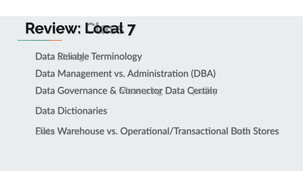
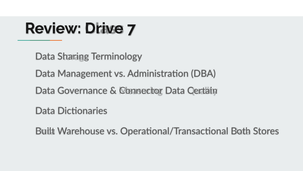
Local: Local -> Drive
Reliable: Reliable -> Sharing
Files: Files -> Built
